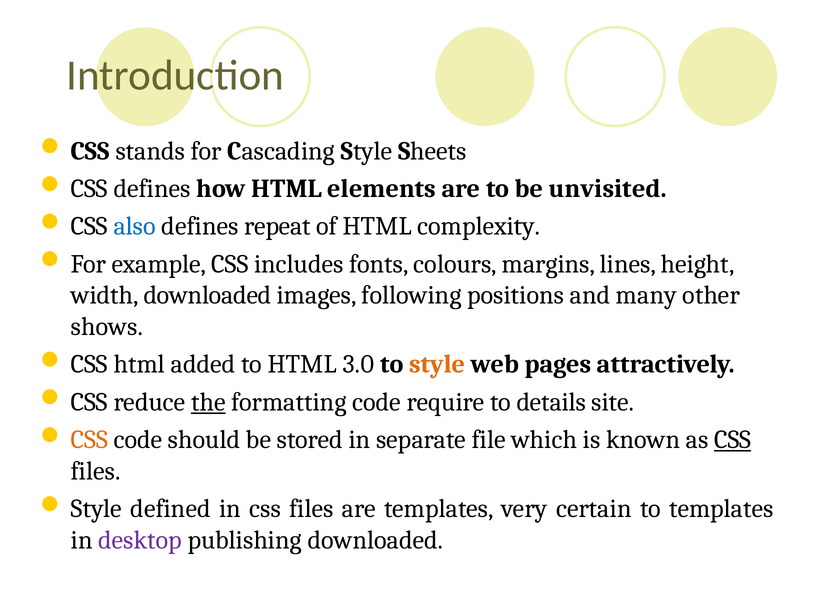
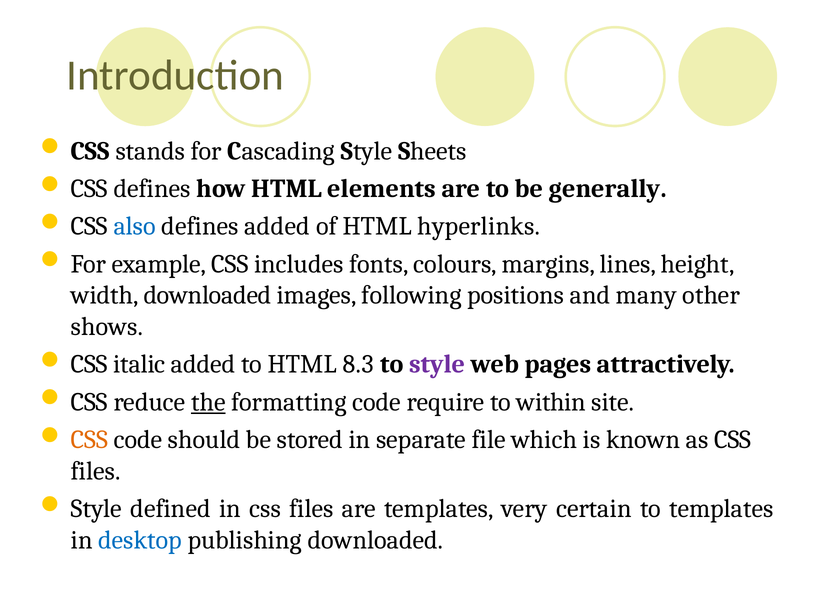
unvisited: unvisited -> generally
defines repeat: repeat -> added
complexity: complexity -> hyperlinks
CSS html: html -> italic
3.0: 3.0 -> 8.3
style at (437, 365) colour: orange -> purple
details: details -> within
CSS at (733, 440) underline: present -> none
desktop colour: purple -> blue
